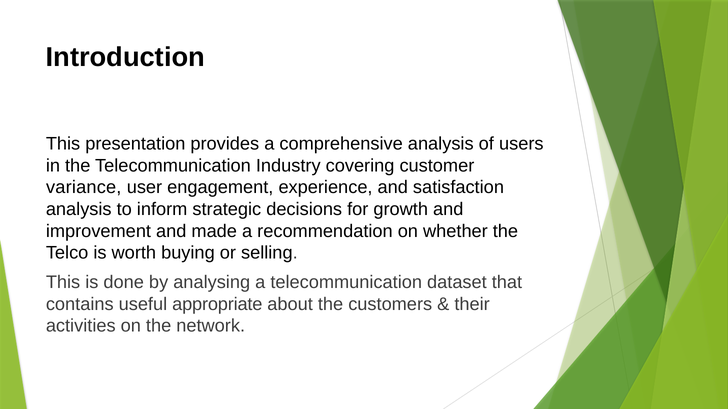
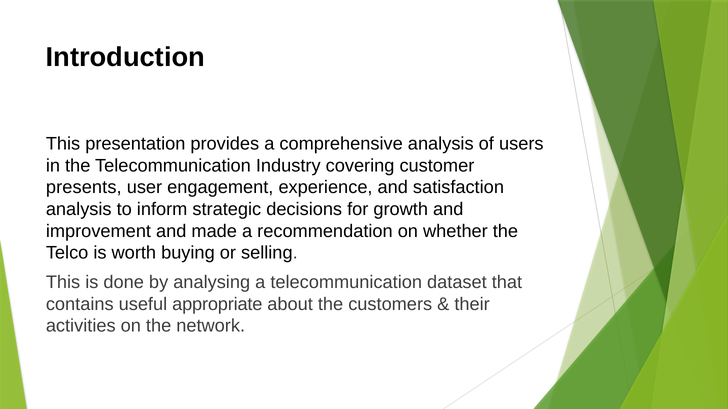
variance: variance -> presents
